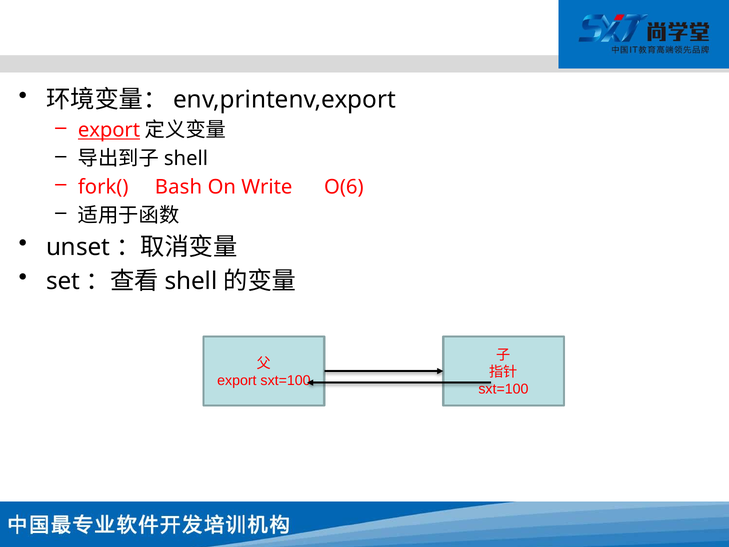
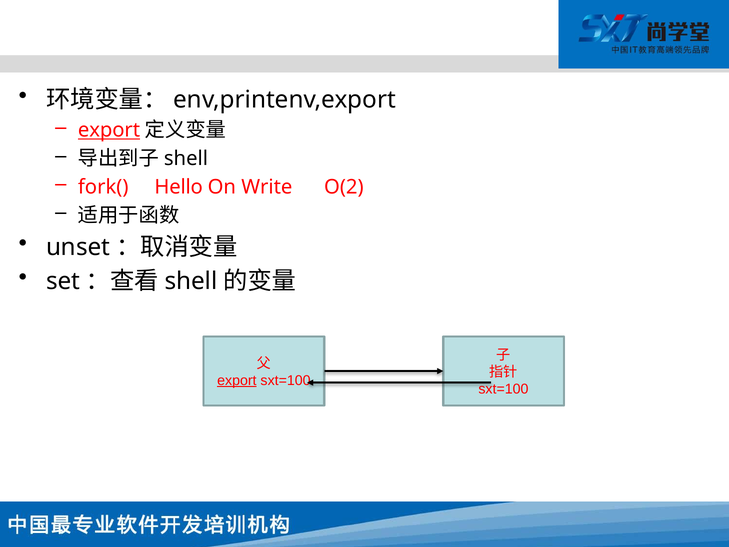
Bash: Bash -> Hello
O(6: O(6 -> O(2
export at (237, 380) underline: none -> present
